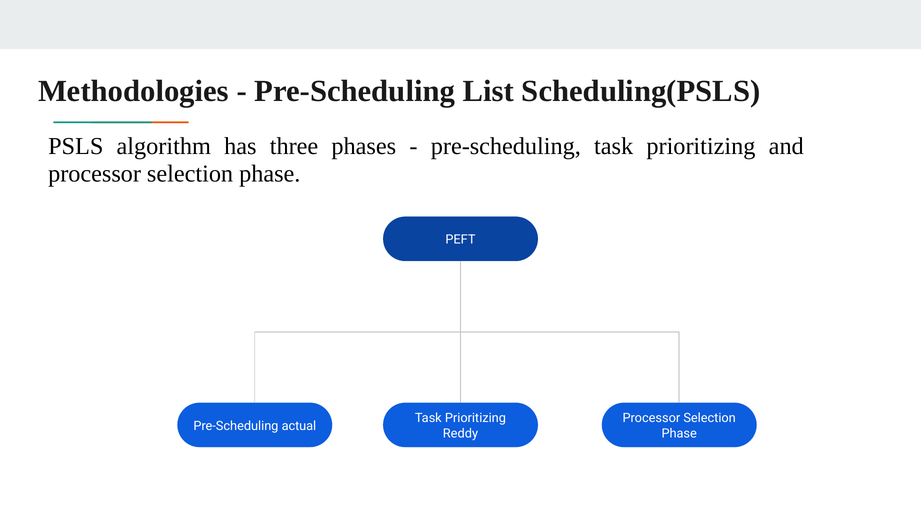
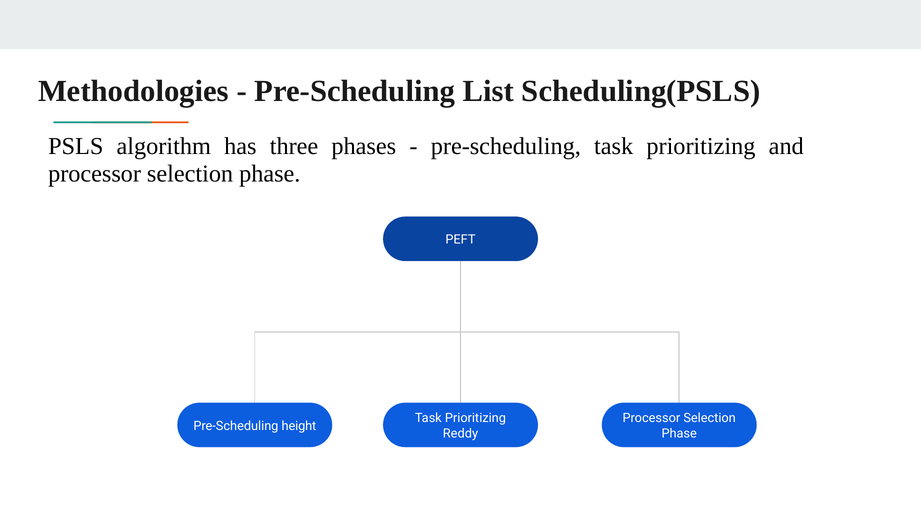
actual: actual -> height
